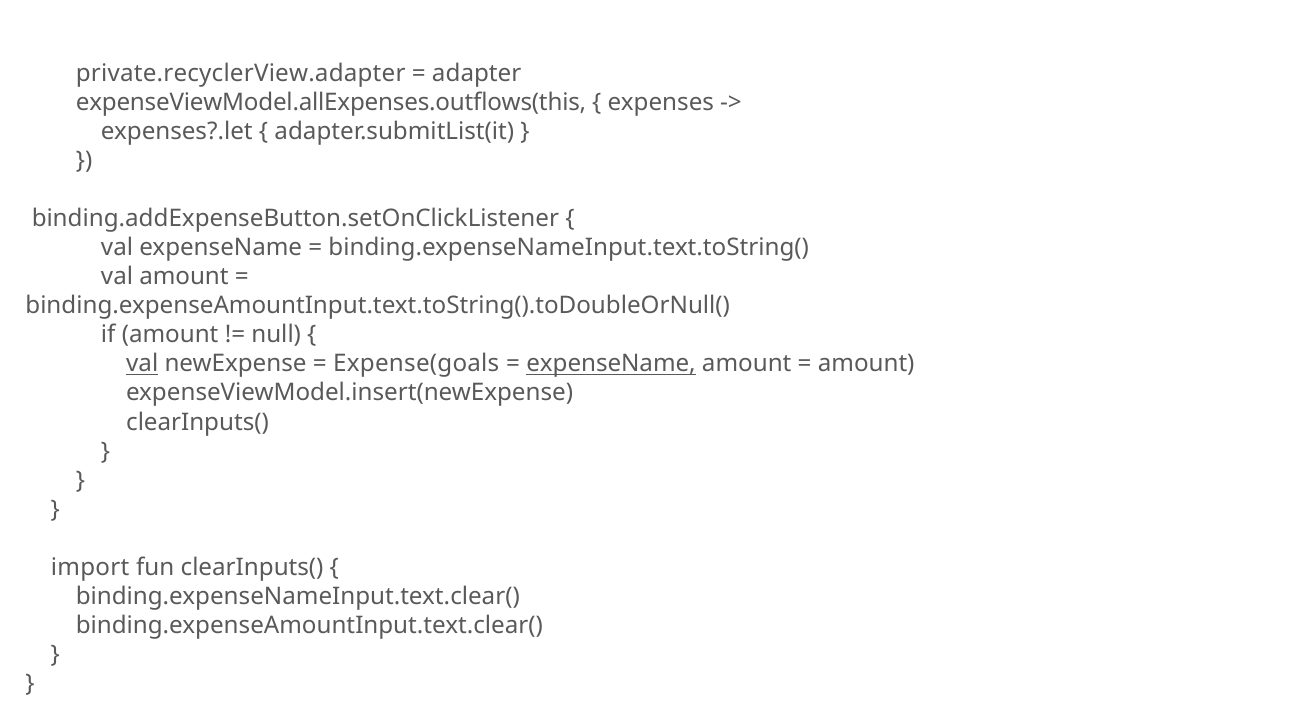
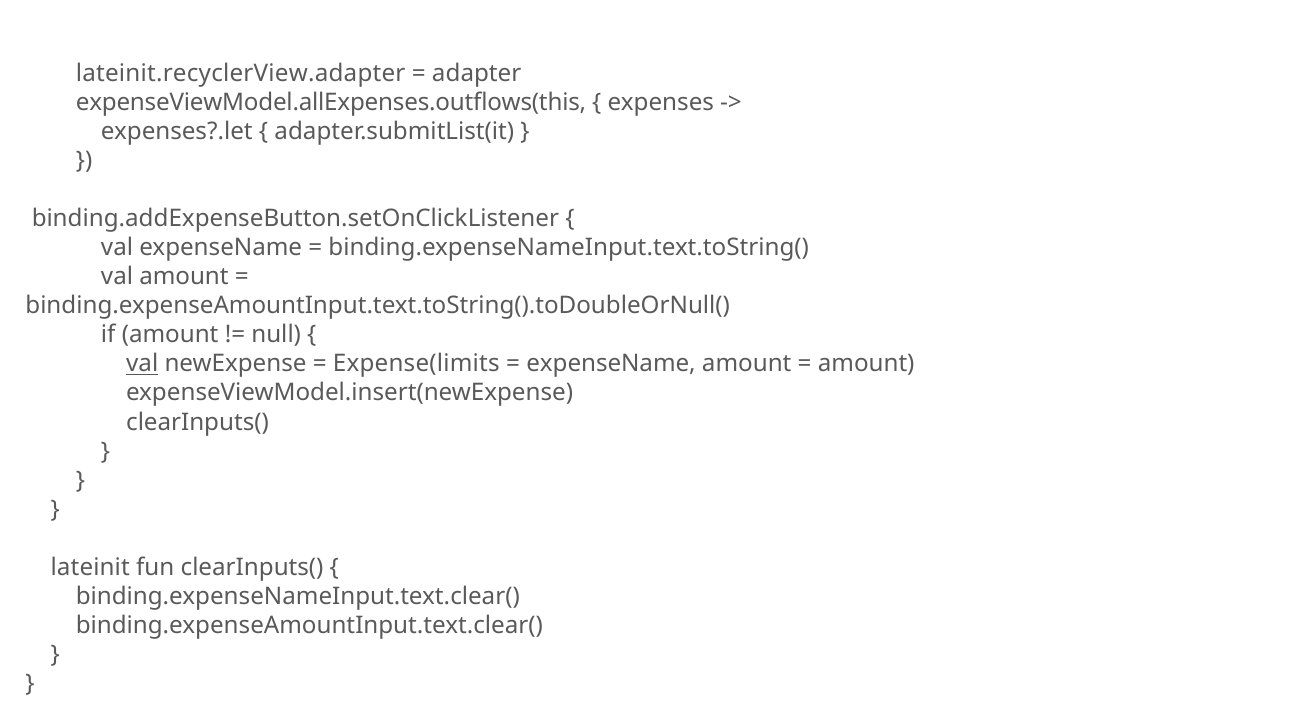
private.recyclerView.adapter: private.recyclerView.adapter -> lateinit.recyclerView.adapter
Expense(goals: Expense(goals -> Expense(limits
expenseName at (611, 364) underline: present -> none
import: import -> lateinit
